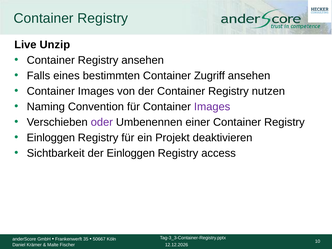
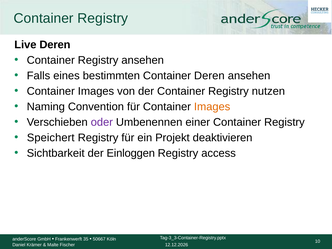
Live Unzip: Unzip -> Deren
Container Zugriff: Zugriff -> Deren
Images at (212, 107) colour: purple -> orange
Einloggen at (51, 138): Einloggen -> Speichert
